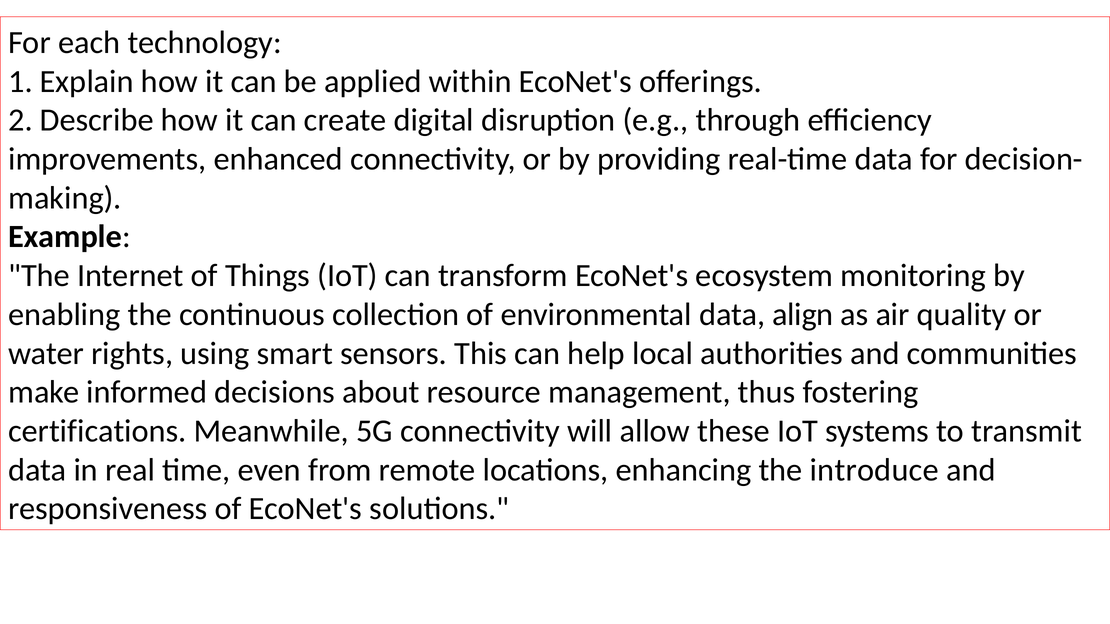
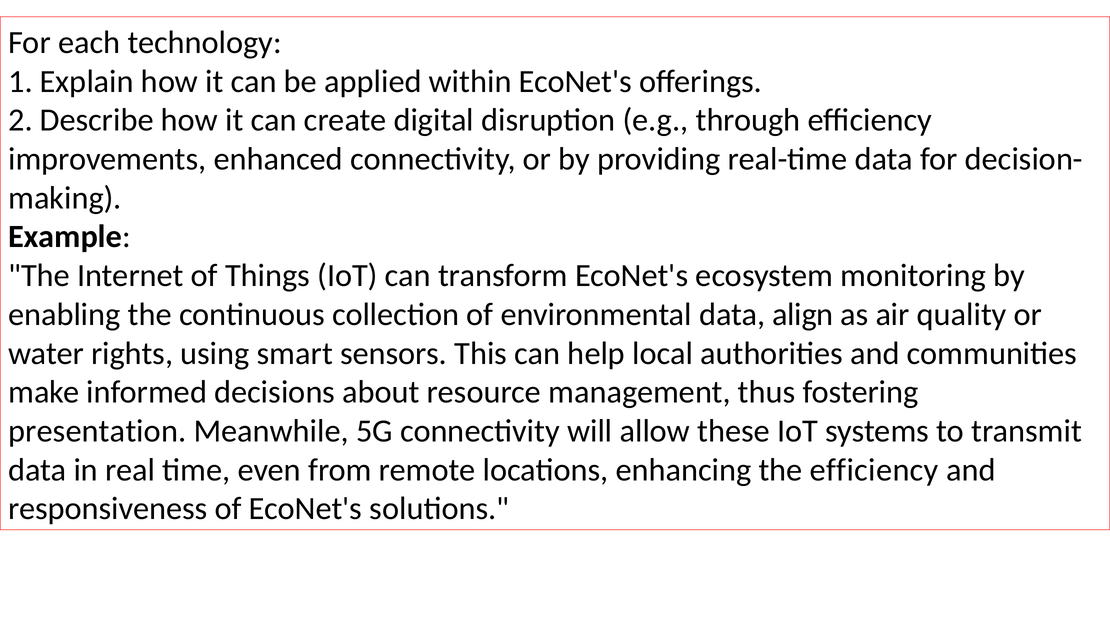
certifications: certifications -> presentation
the introduce: introduce -> efficiency
